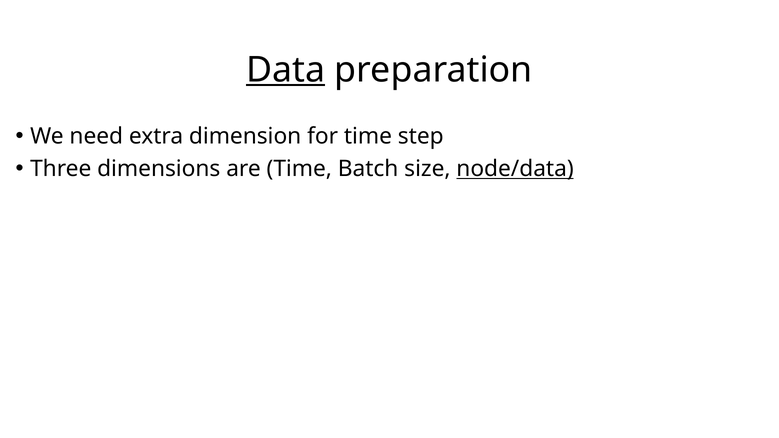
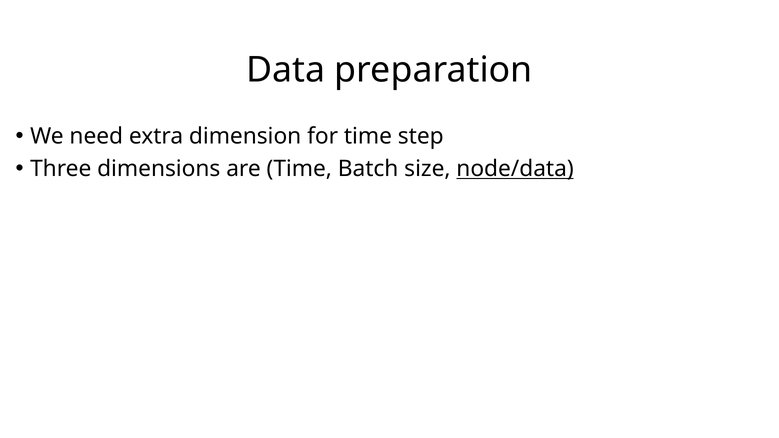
Data underline: present -> none
